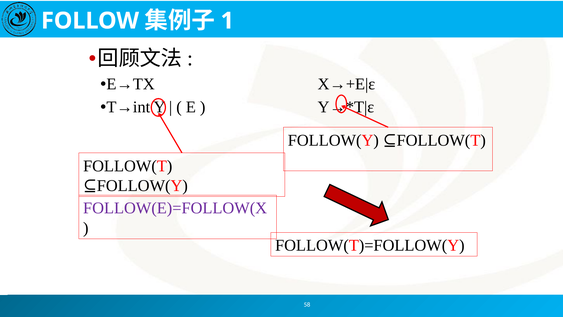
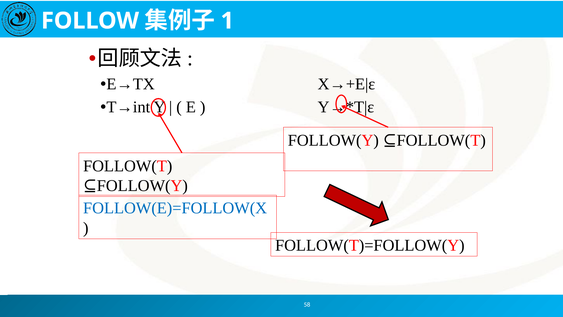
FOLLOW(E)=FOLLOW(X colour: purple -> blue
